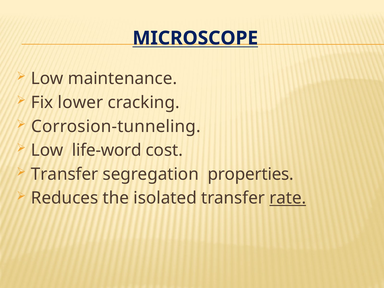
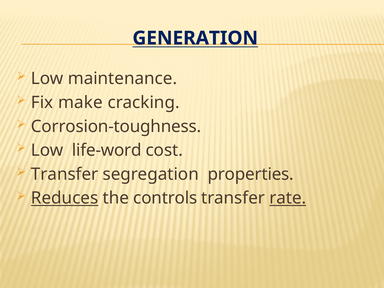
MICROSCOPE: MICROSCOPE -> GENERATION
lower: lower -> make
Corrosion-tunneling: Corrosion-tunneling -> Corrosion-toughness
Reduces underline: none -> present
isolated: isolated -> controls
